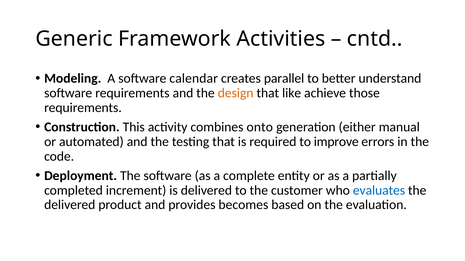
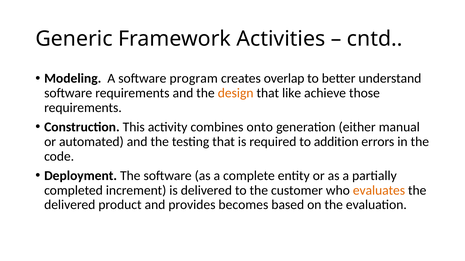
calendar: calendar -> program
parallel: parallel -> overlap
improve: improve -> addition
evaluates colour: blue -> orange
